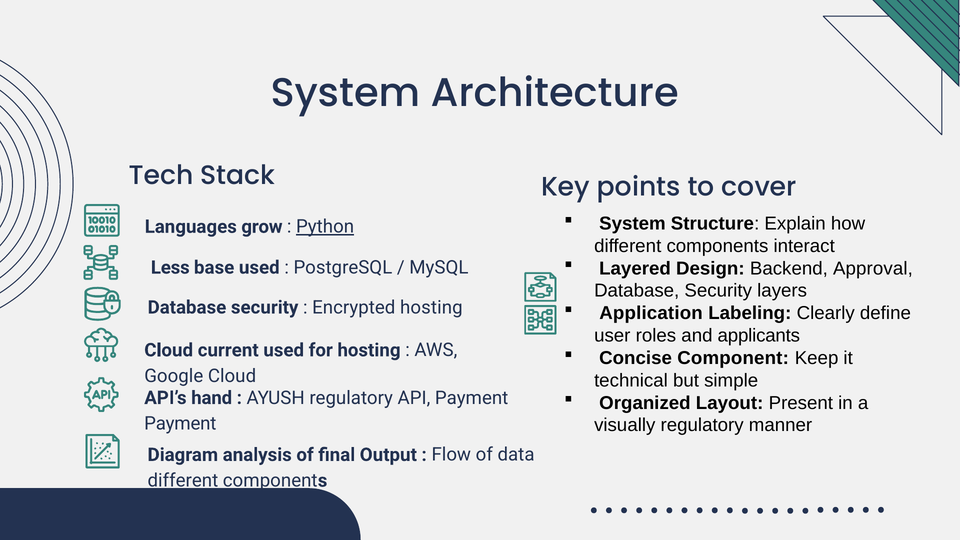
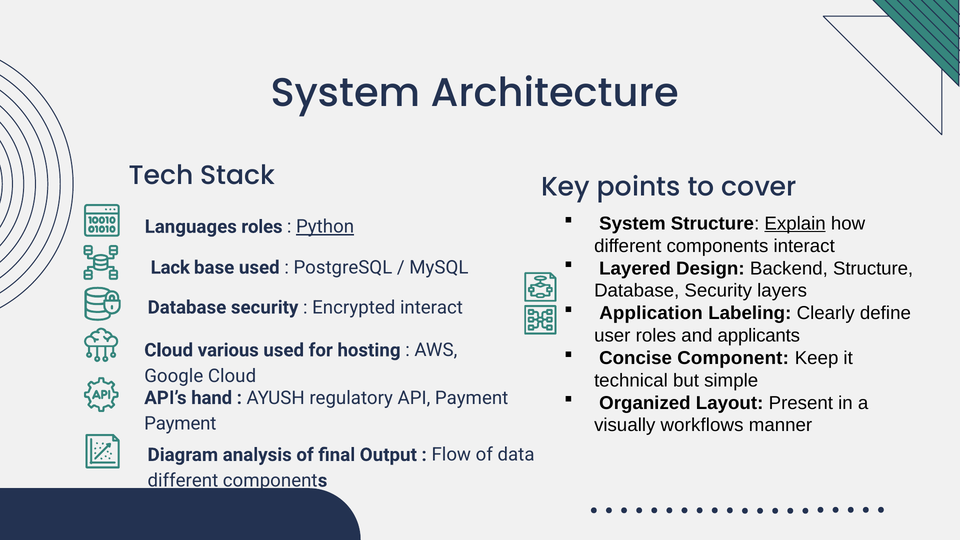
Explain underline: none -> present
Languages grow: grow -> roles
Backend Approval: Approval -> Structure
Less: Less -> Lack
Encrypted hosting: hosting -> interact
current: current -> various
visually regulatory: regulatory -> workflows
